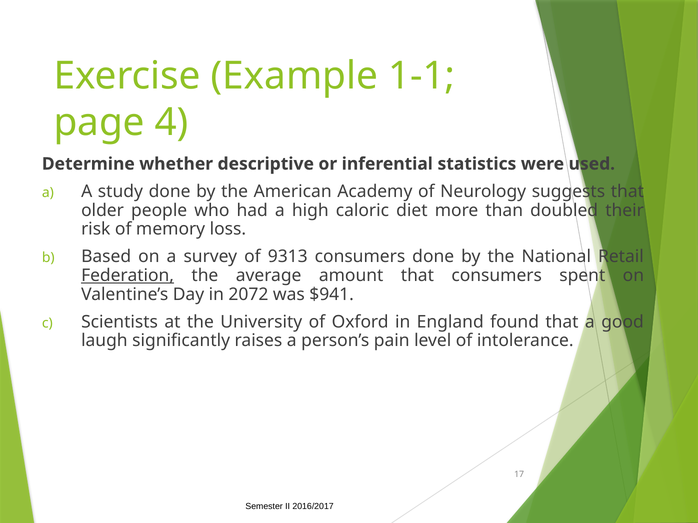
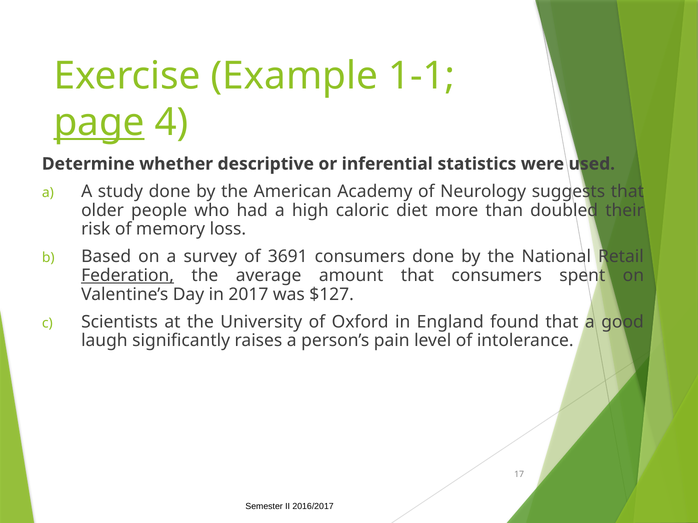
page underline: none -> present
9313: 9313 -> 3691
2072: 2072 -> 2017
$941: $941 -> $127
